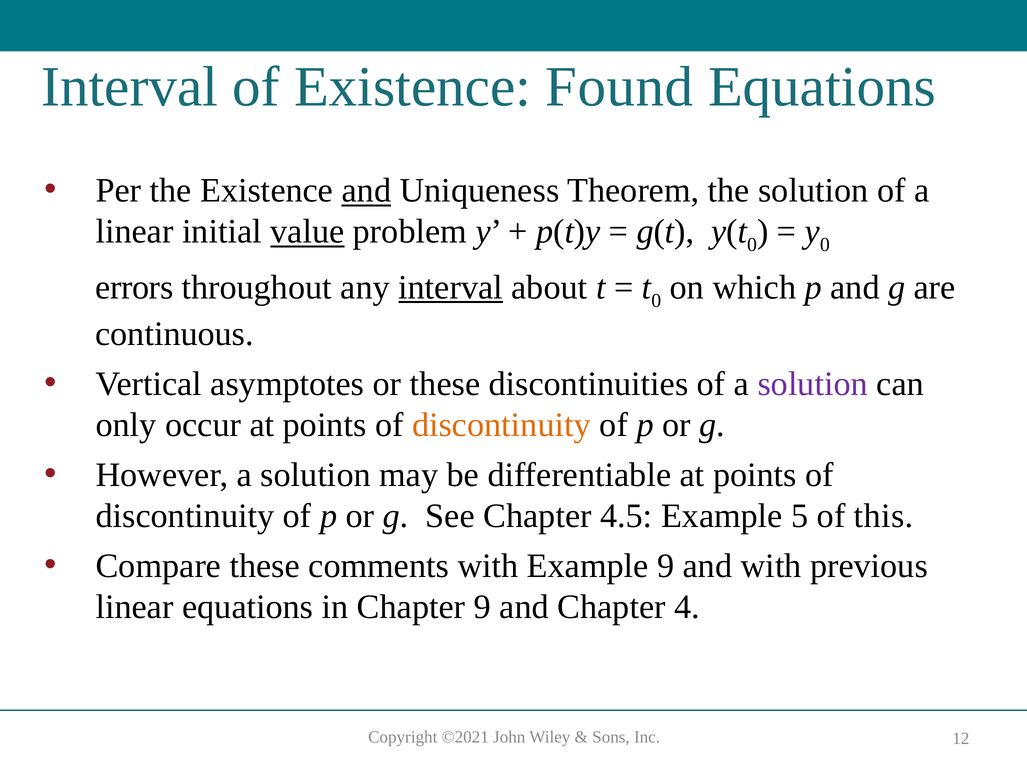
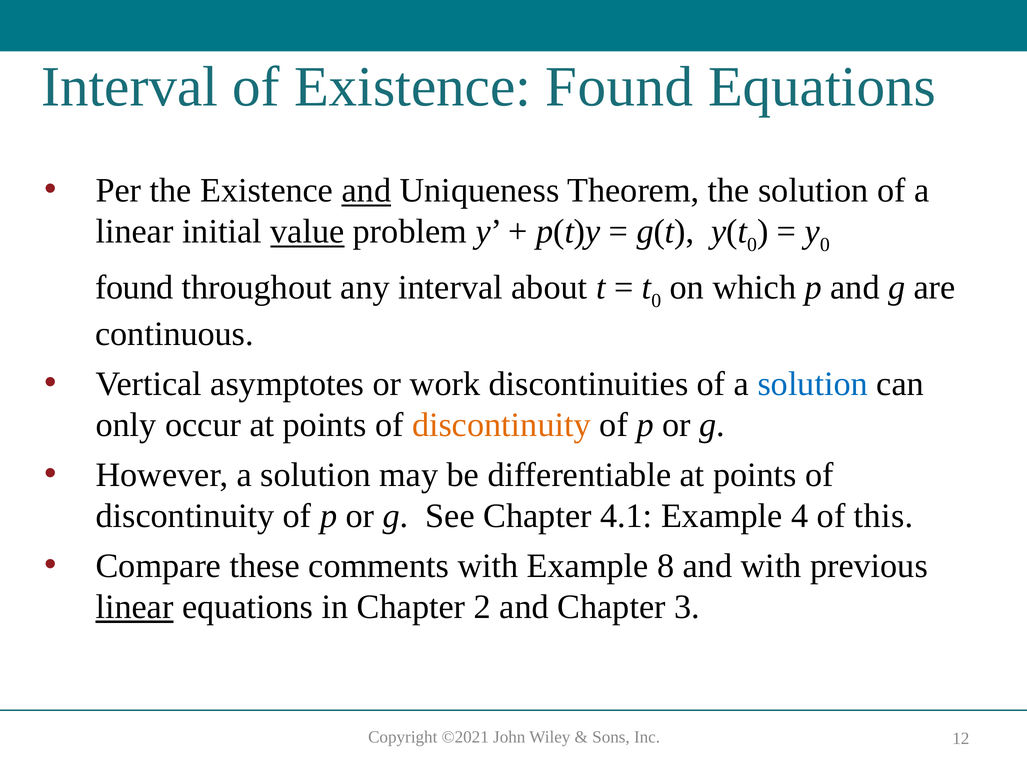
errors at (134, 287): errors -> found
interval at (451, 287) underline: present -> none
or these: these -> work
solution at (813, 384) colour: purple -> blue
4.5: 4.5 -> 4.1
5: 5 -> 4
Example 9: 9 -> 8
linear at (135, 607) underline: none -> present
Chapter 9: 9 -> 2
4: 4 -> 3
